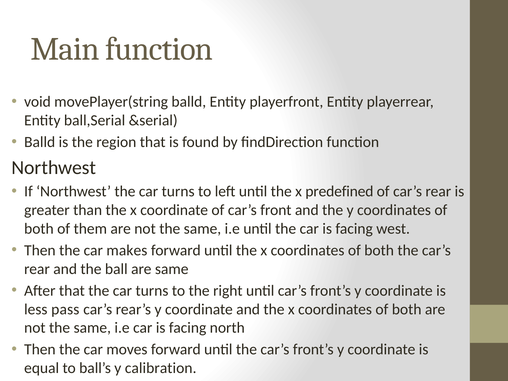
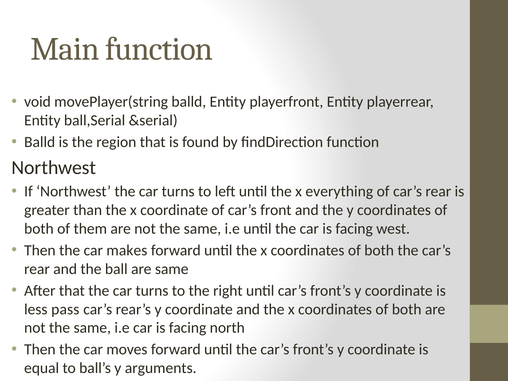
predefined: predefined -> everything
calibration: calibration -> arguments
